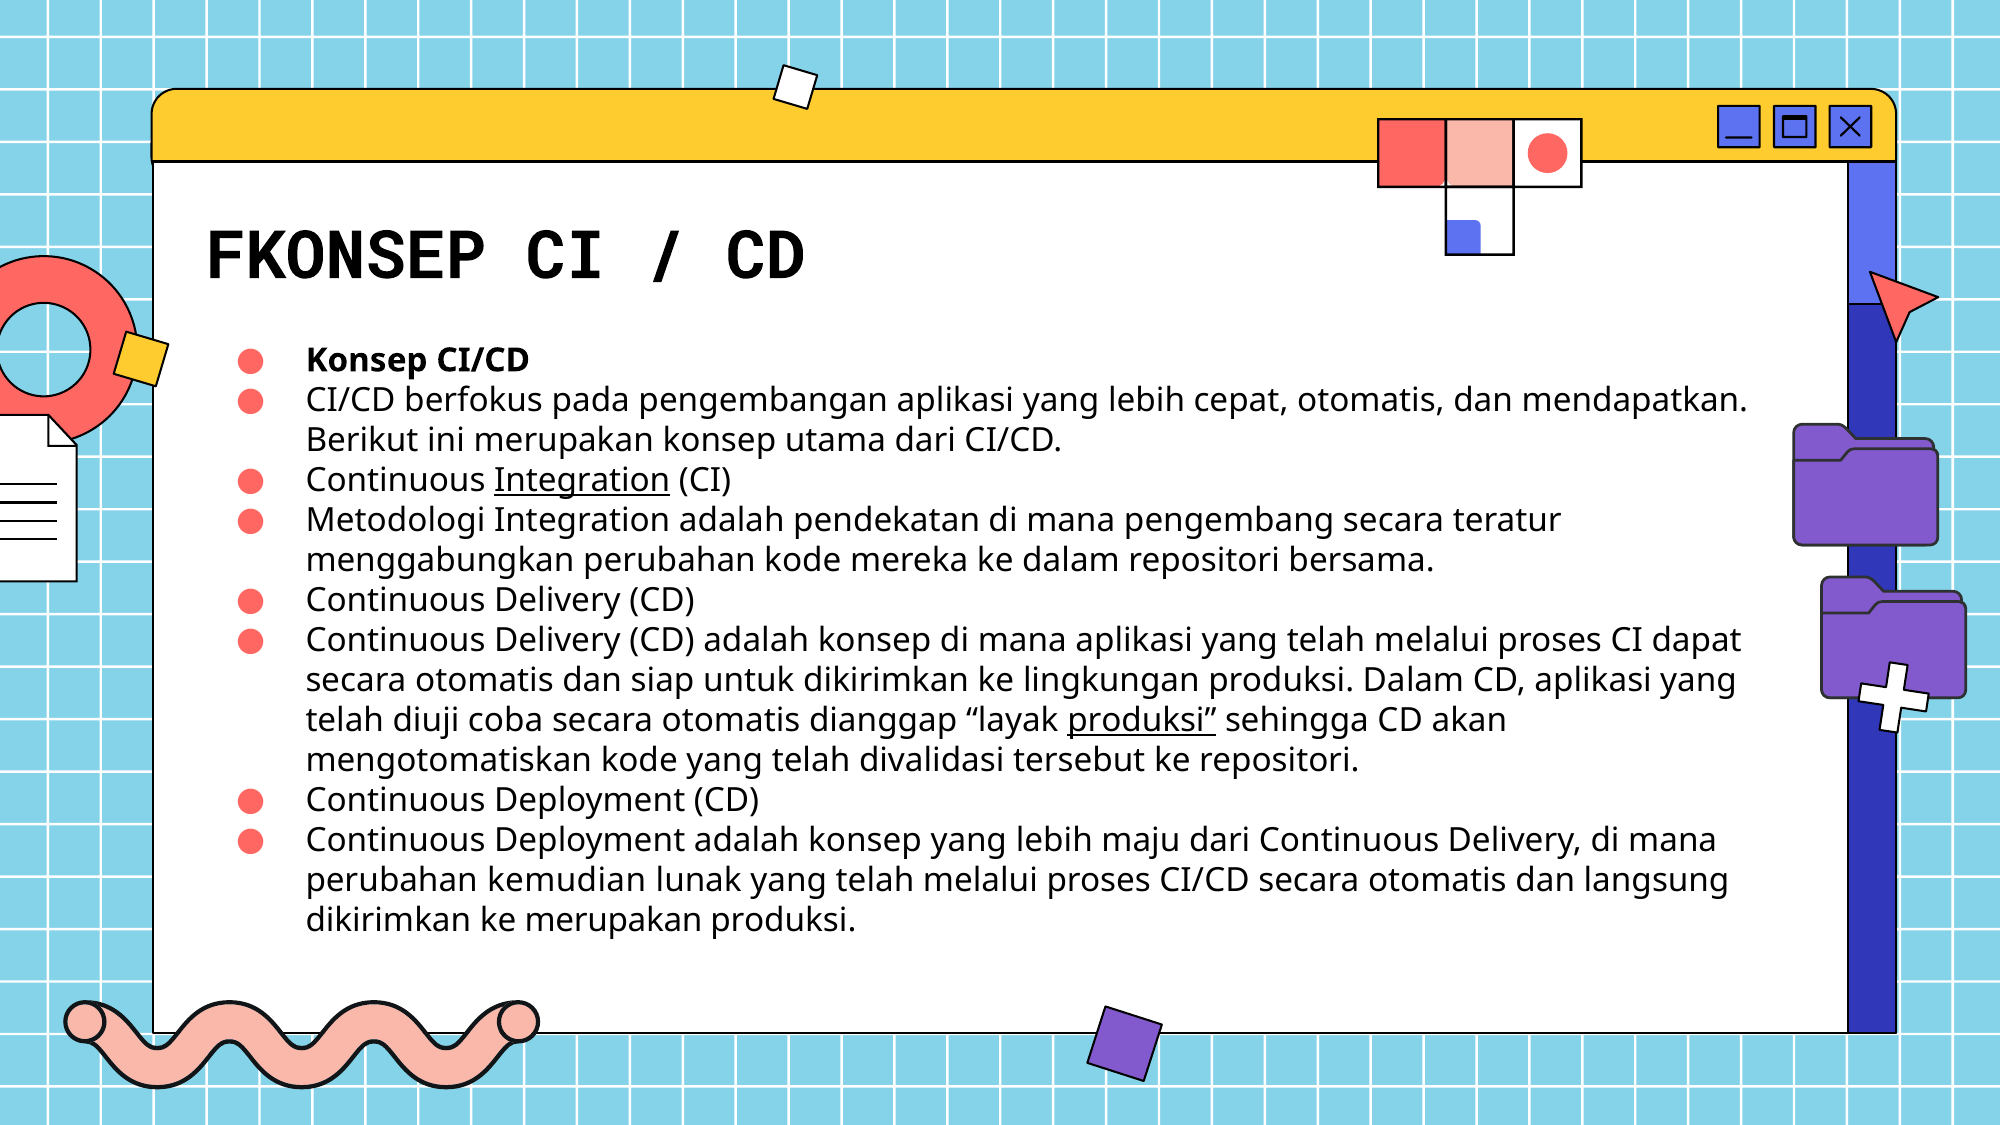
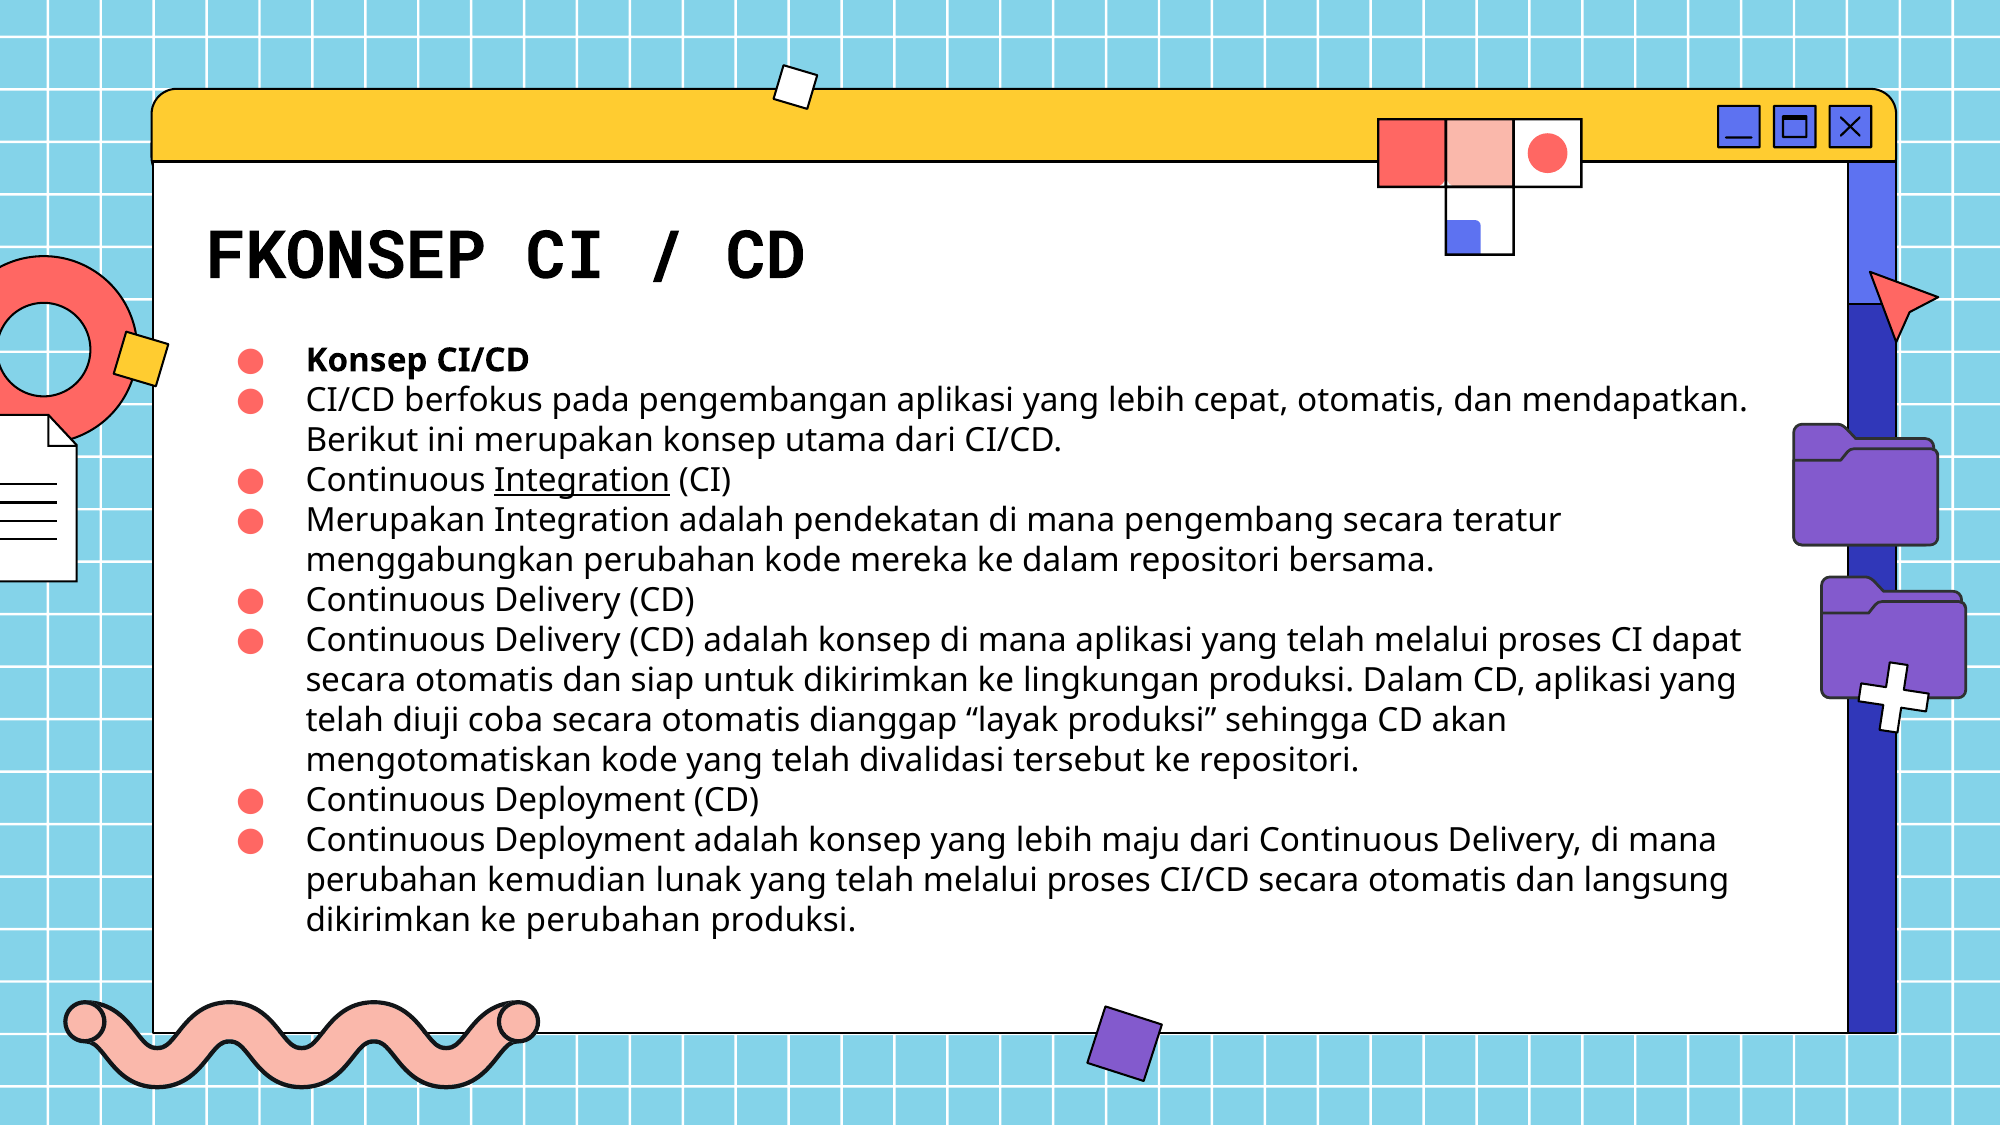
Metodologi at (395, 520): Metodologi -> Merupakan
produksi at (1142, 720) underline: present -> none
ke merupakan: merupakan -> perubahan
